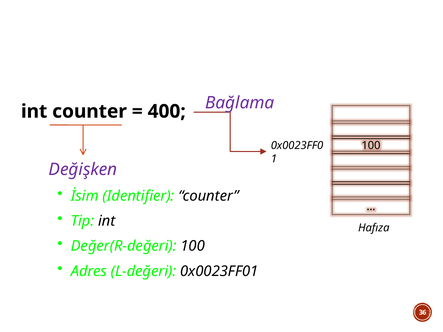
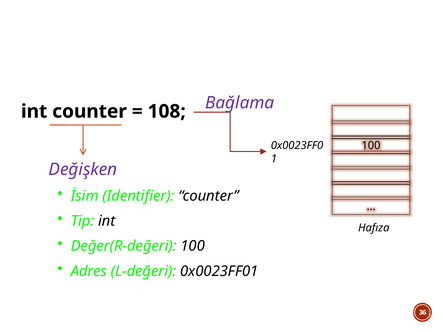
400: 400 -> 108
